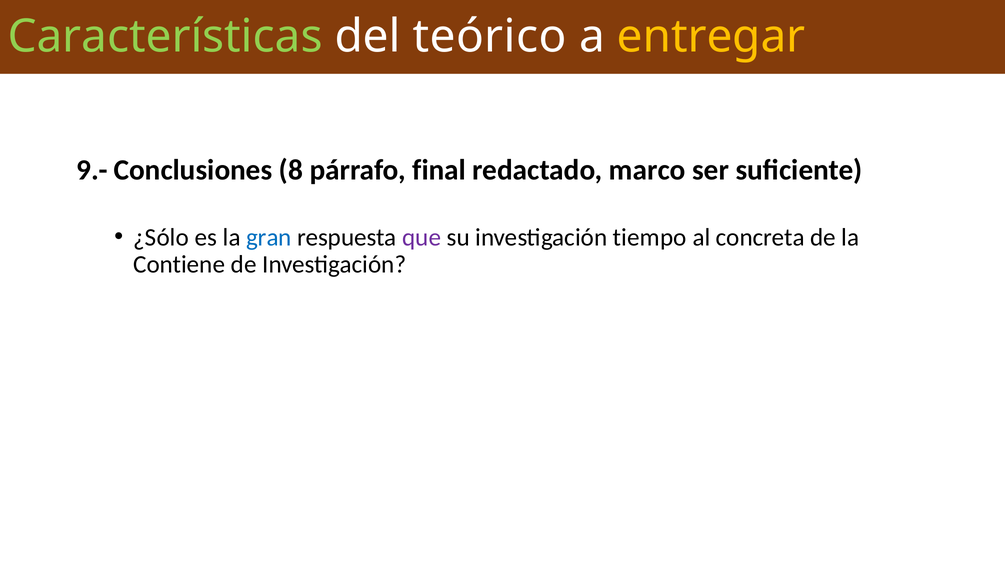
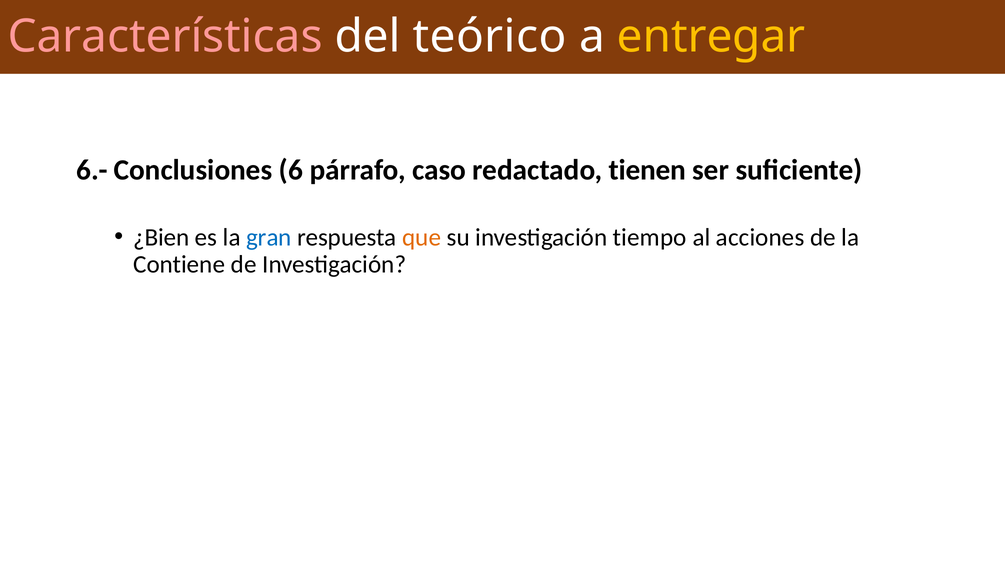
Características colour: light green -> pink
9.-: 9.- -> 6.-
8: 8 -> 6
final: final -> caso
marco: marco -> tienen
¿Sólo: ¿Sólo -> ¿Bien
que colour: purple -> orange
concreta: concreta -> acciones
